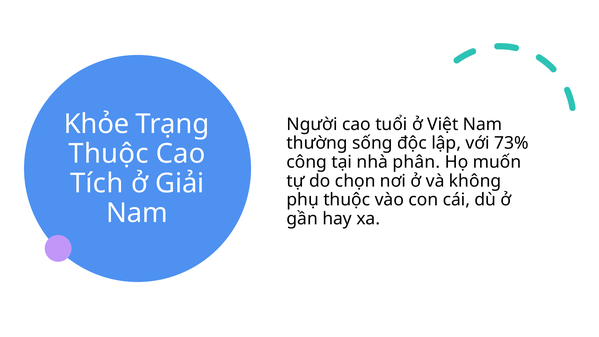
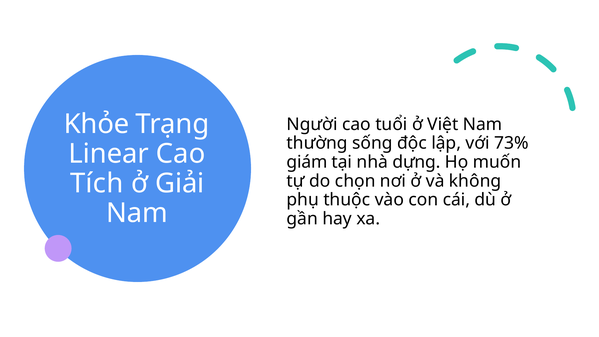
Thuộc at (109, 154): Thuộc -> Linear
công: công -> giám
phân: phân -> dựng
